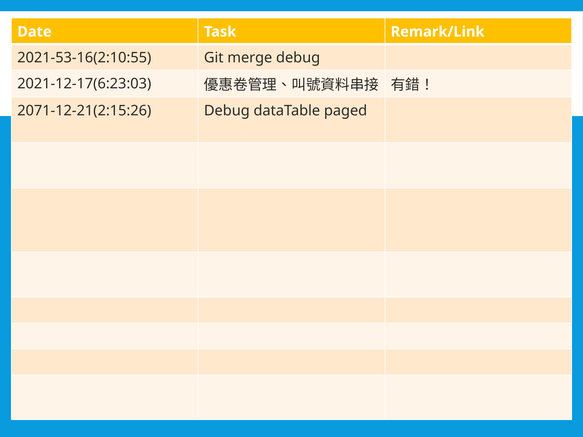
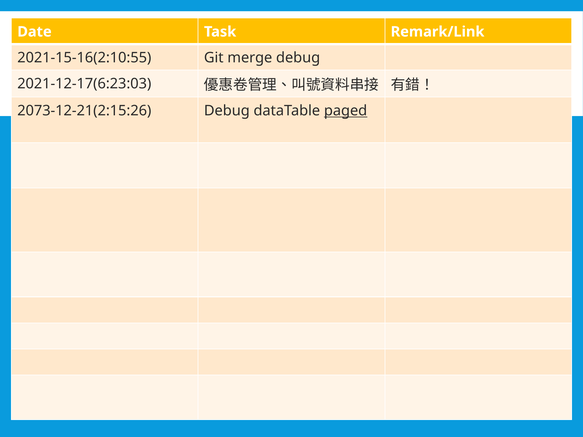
2021-53-16(2:10:55: 2021-53-16(2:10:55 -> 2021-15-16(2:10:55
2071-12-21(2:15:26: 2071-12-21(2:15:26 -> 2073-12-21(2:15:26
paged underline: none -> present
